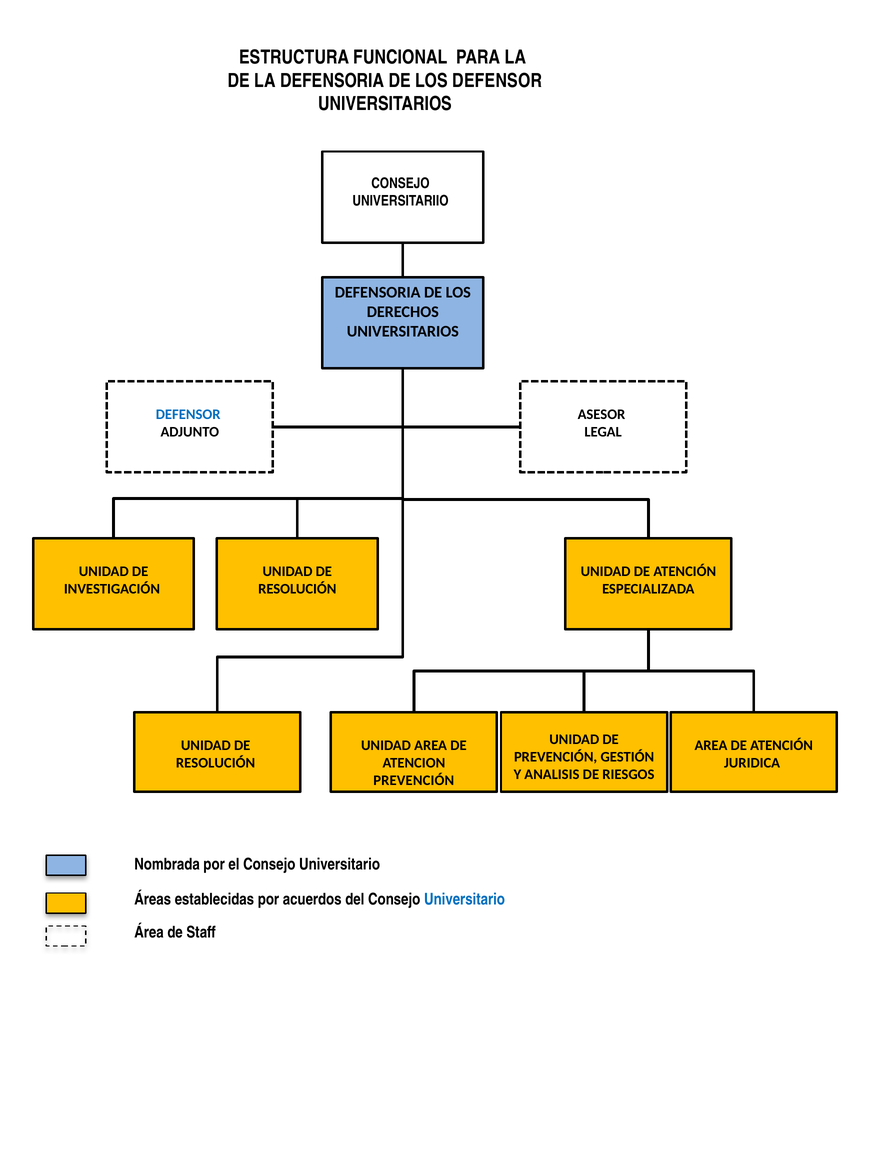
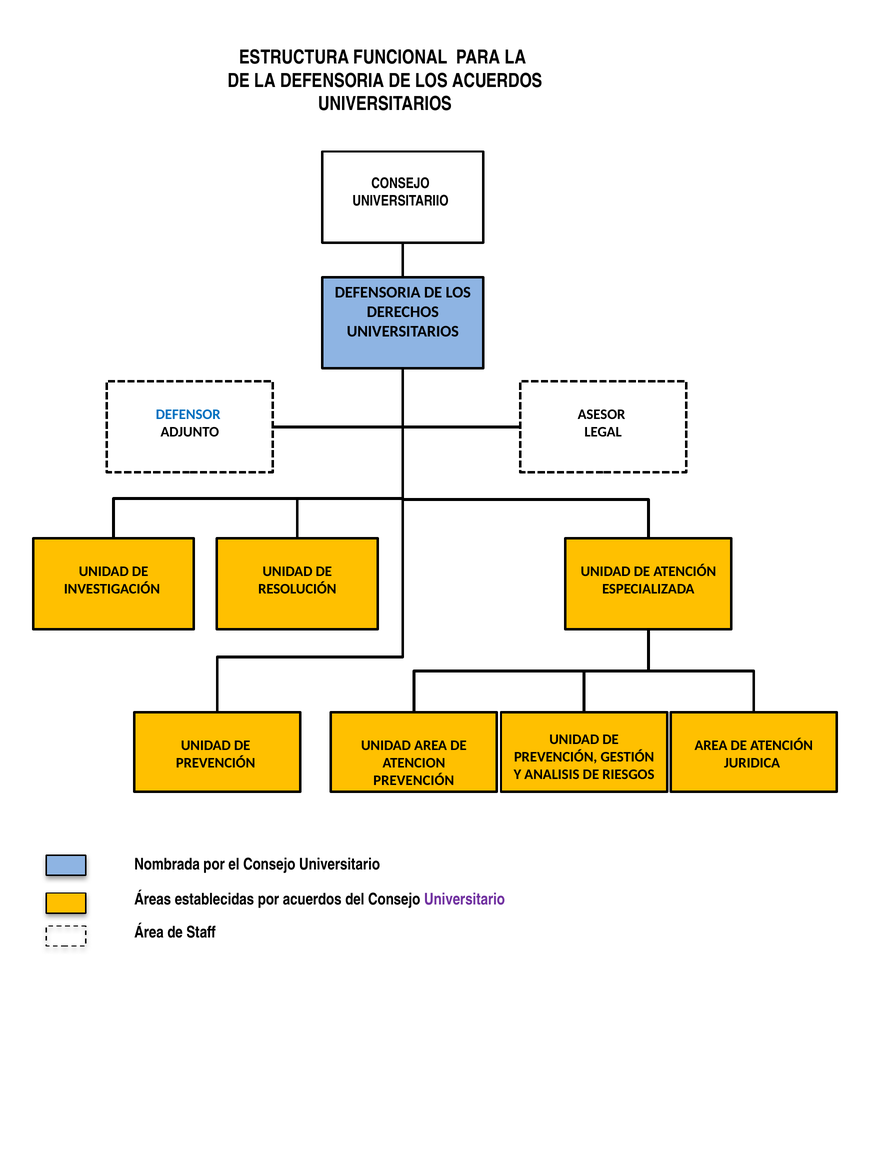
LOS DEFENSOR: DEFENSOR -> ACUERDOS
RESOLUCIÓN at (216, 763): RESOLUCIÓN -> PREVENCIÓN
Universitario at (465, 899) colour: blue -> purple
